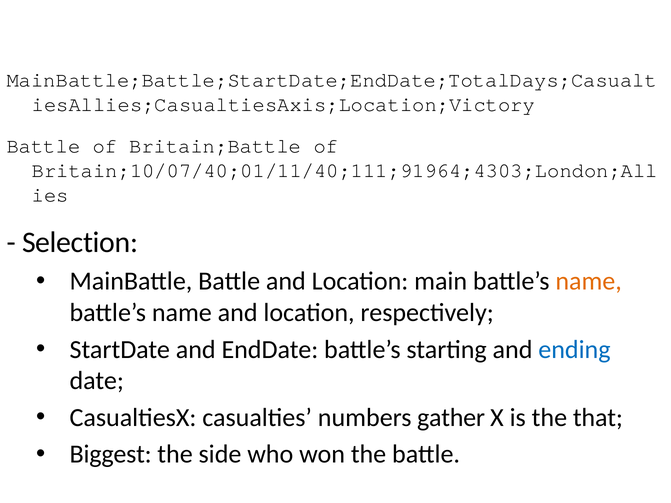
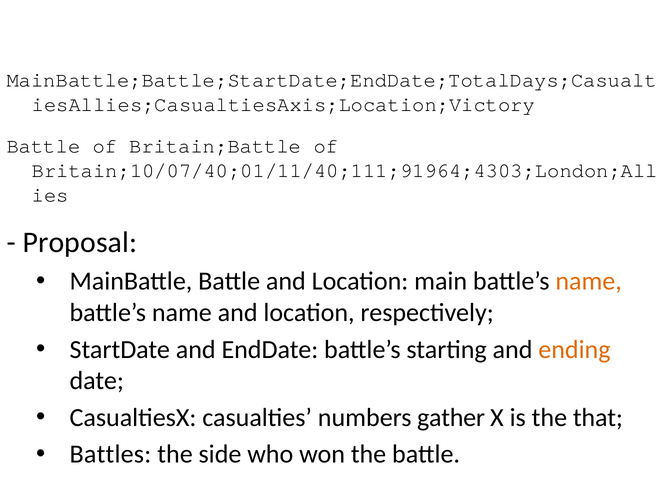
Selection: Selection -> Proposal
ending colour: blue -> orange
Biggest: Biggest -> Battles
